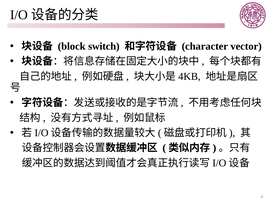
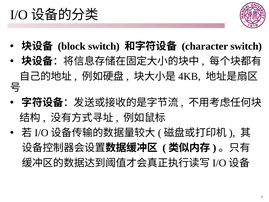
character vector: vector -> switch
